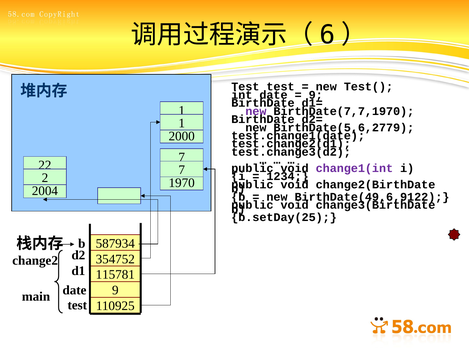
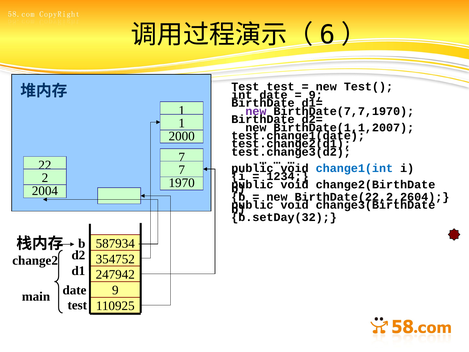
BirthDate(5,6,2779: BirthDate(5,6,2779 -> BirthDate(1,1,2007
change1(int colour: purple -> blue
BirthDate(49,6,9122: BirthDate(49,6,9122 -> BirthDate(22,2,2604
b.setDay(25: b.setDay(25 -> b.setDay(32
115781: 115781 -> 247942
